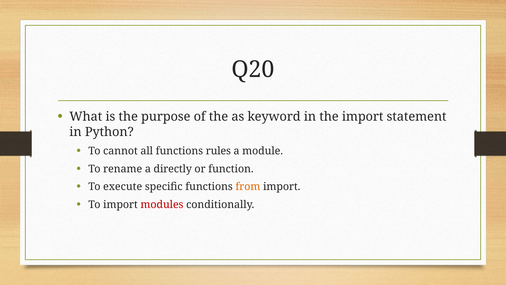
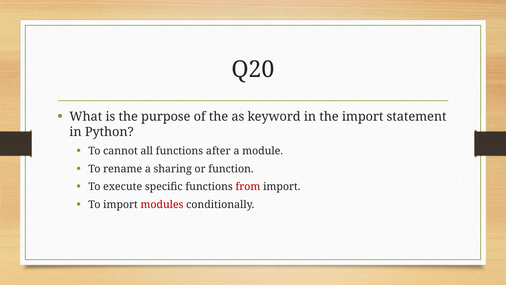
rules: rules -> after
directly: directly -> sharing
from colour: orange -> red
